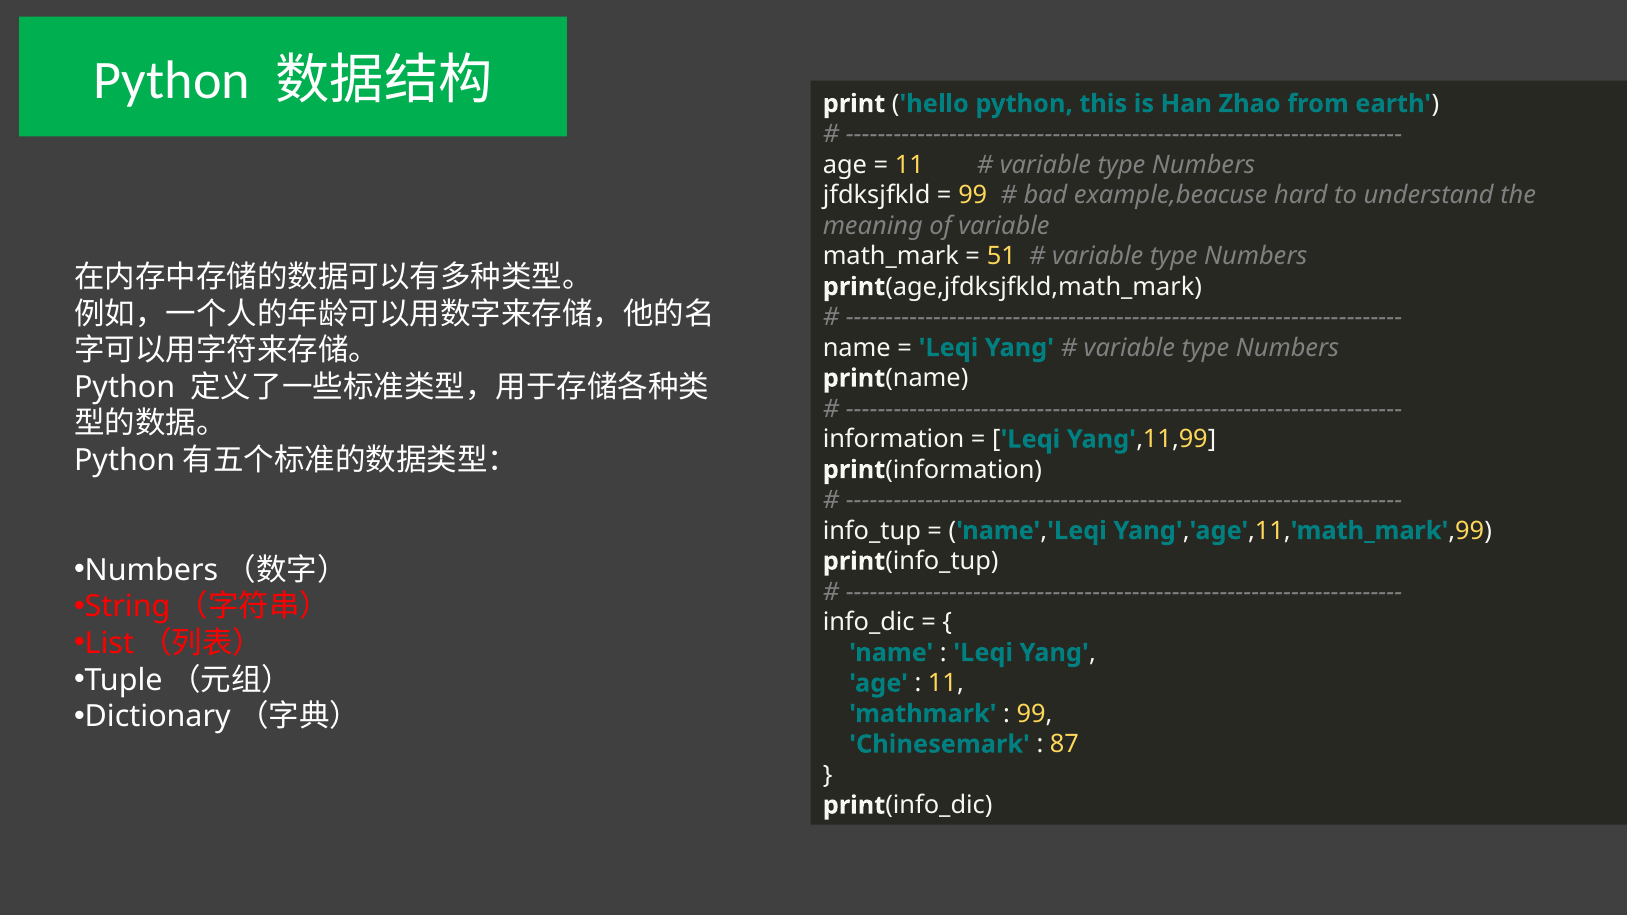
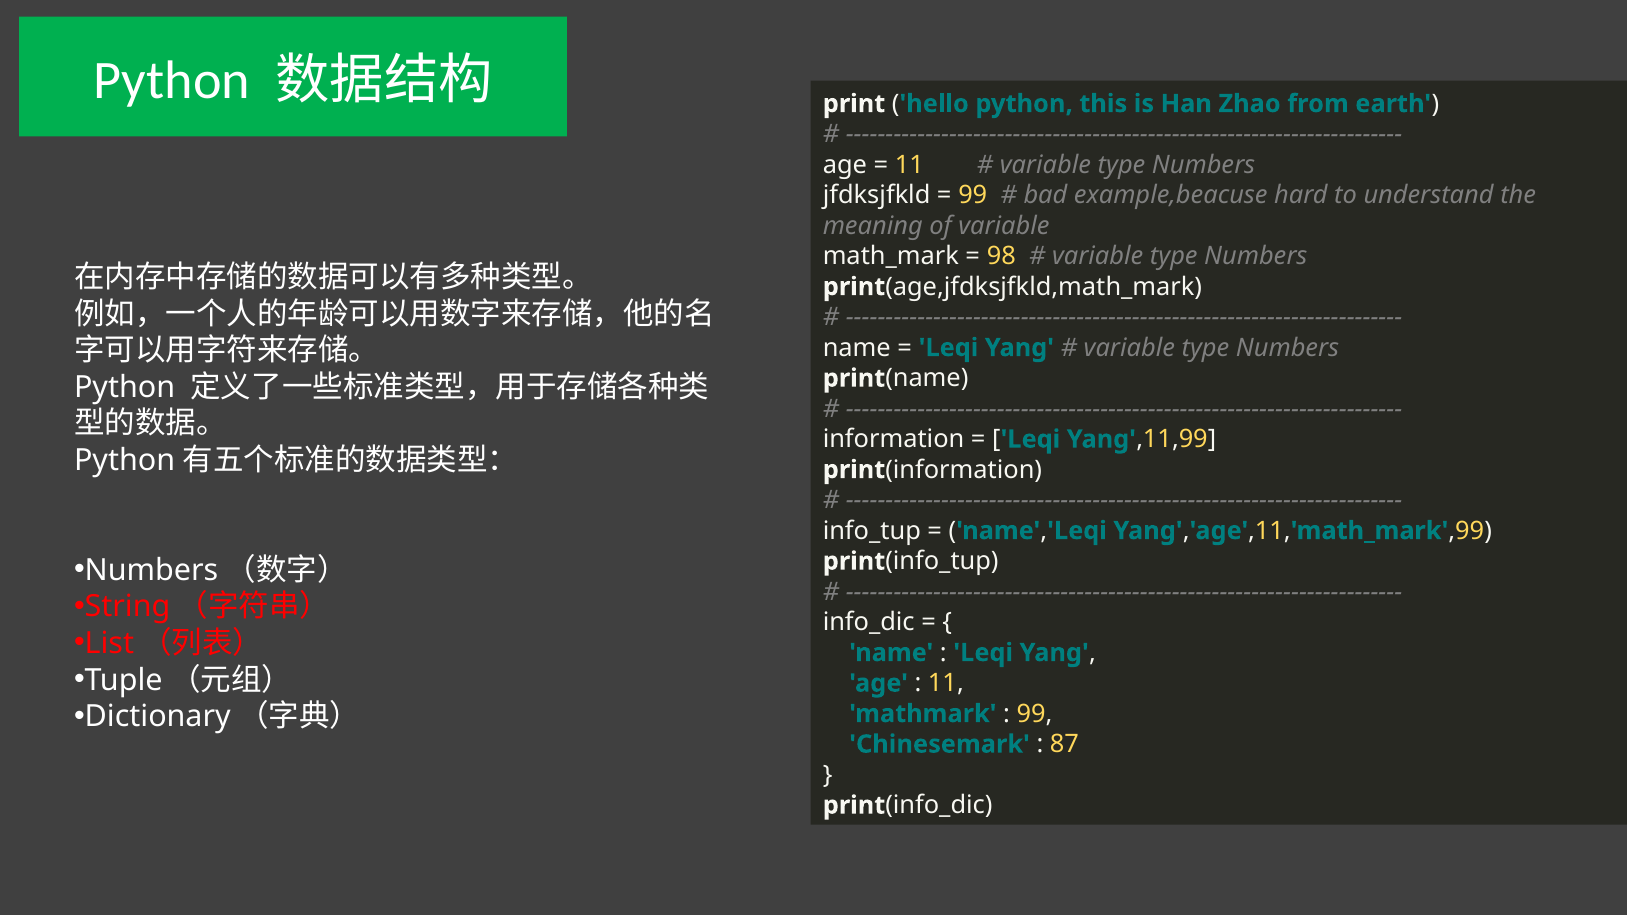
51: 51 -> 98
